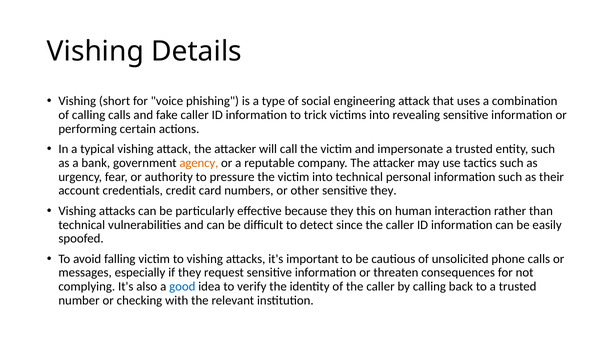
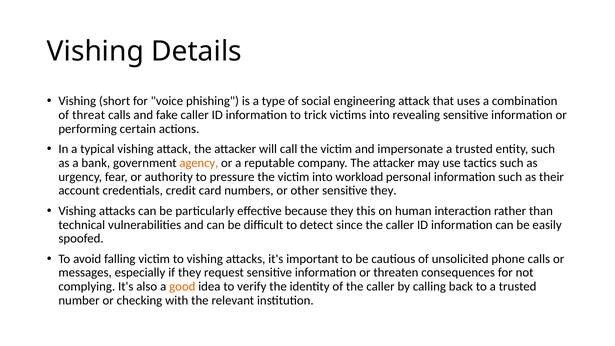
of calling: calling -> threat
into technical: technical -> workload
good colour: blue -> orange
